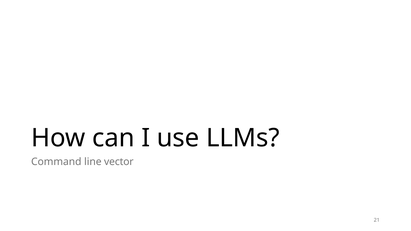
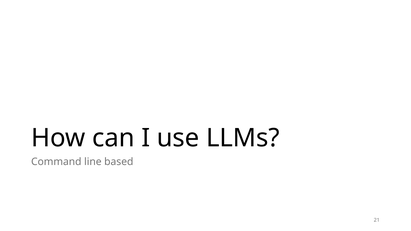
vector: vector -> based
